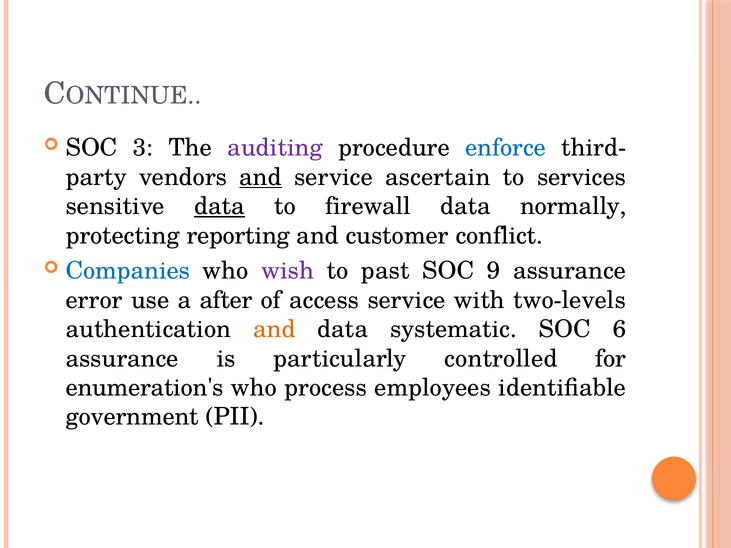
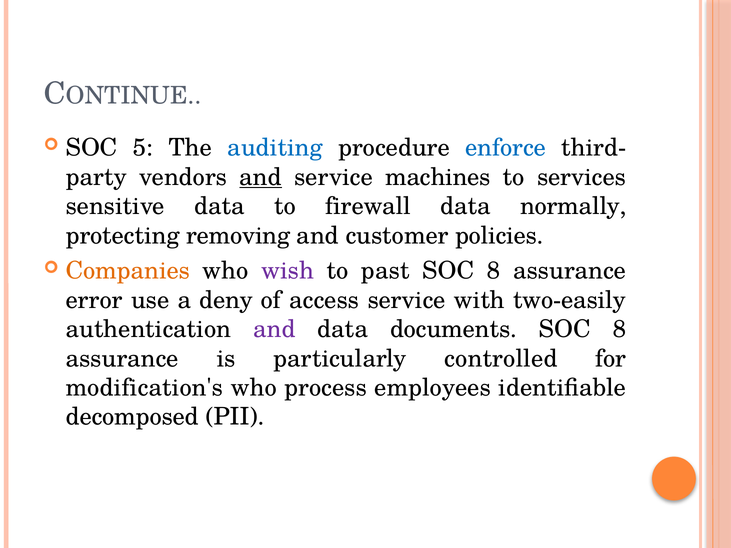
3: 3 -> 5
auditing colour: purple -> blue
ascertain: ascertain -> machines
data at (219, 206) underline: present -> none
reporting: reporting -> removing
conflict: conflict -> policies
Companies colour: blue -> orange
9 at (494, 271): 9 -> 8
after: after -> deny
two-levels: two-levels -> two-easily
and at (274, 329) colour: orange -> purple
systematic: systematic -> documents
6 at (619, 329): 6 -> 8
enumeration's: enumeration's -> modification's
government: government -> decomposed
